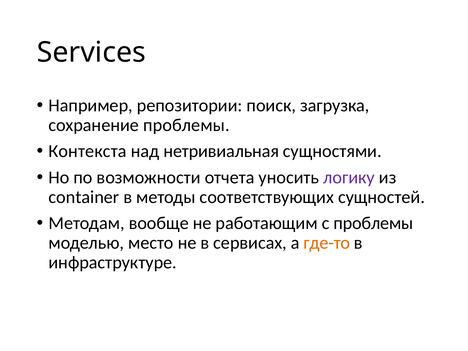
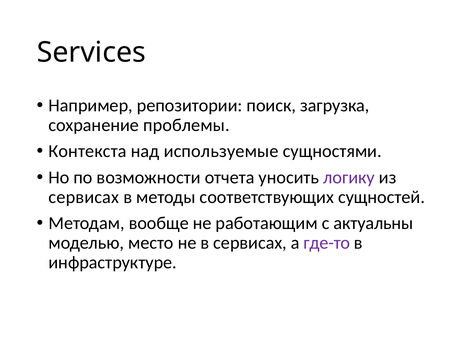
нетривиальная: нетривиальная -> используемые
container at (84, 197): container -> сервисах
с проблемы: проблемы -> актуальны
где-то colour: orange -> purple
